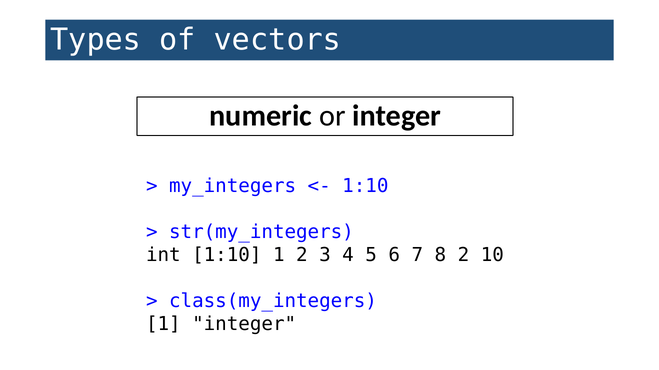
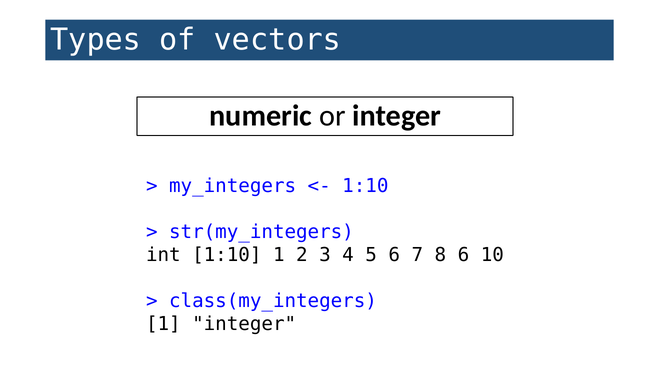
8 2: 2 -> 6
